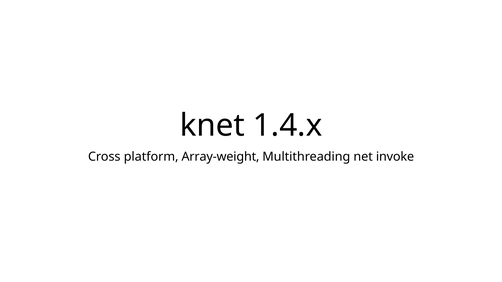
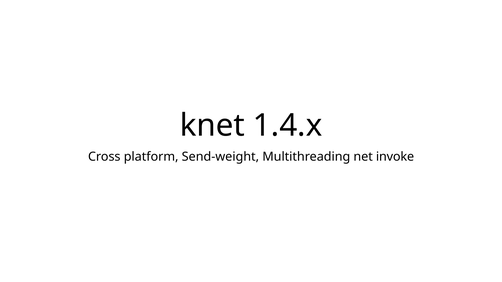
Array-weight: Array-weight -> Send-weight
